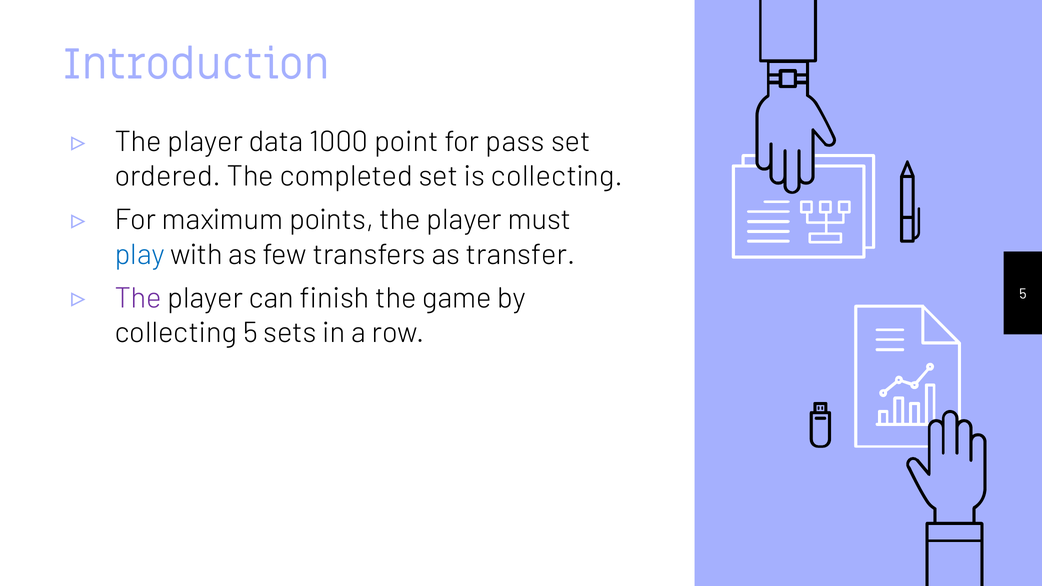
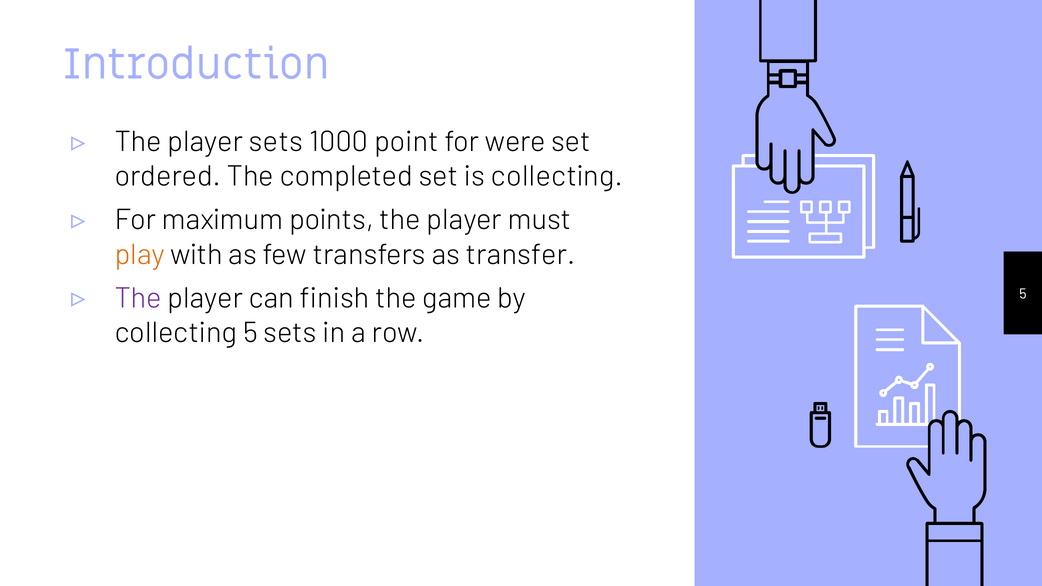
player data: data -> sets
pass: pass -> were
play colour: blue -> orange
